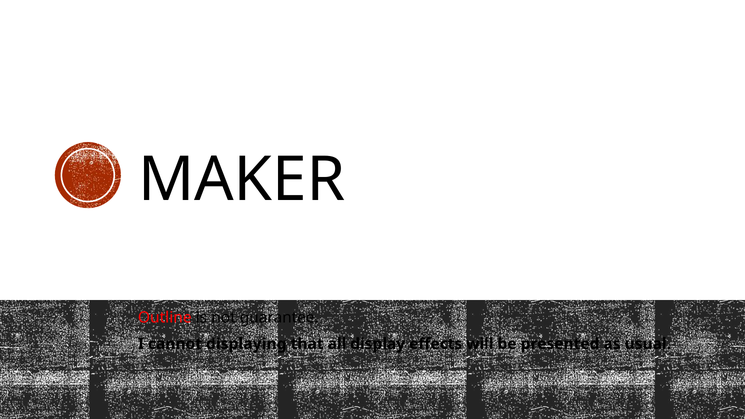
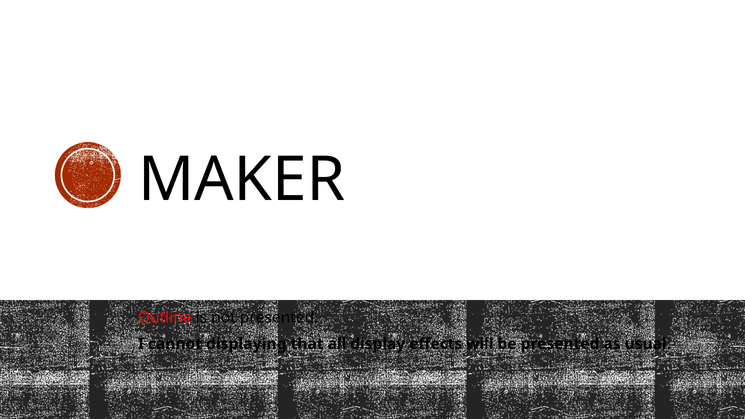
not guarantee: guarantee -> presented
